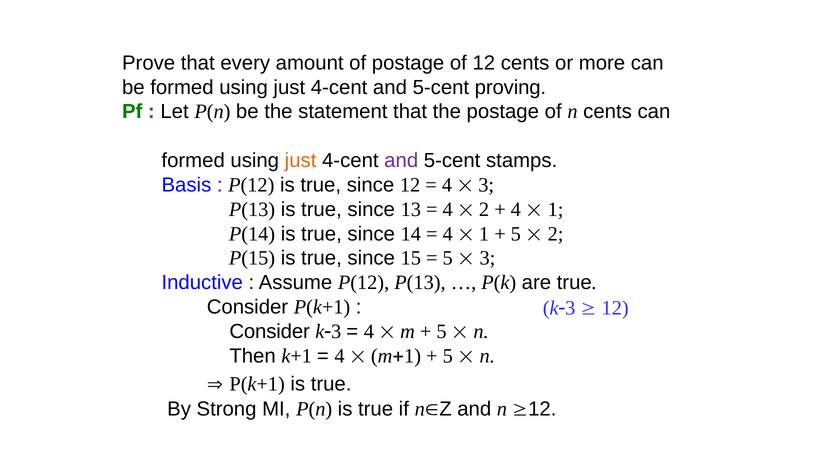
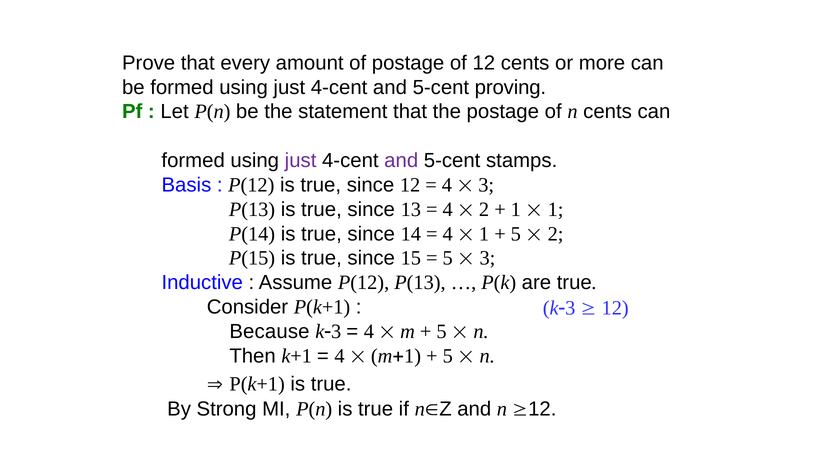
just at (301, 161) colour: orange -> purple
4 at (516, 209): 4 -> 1
Consider at (270, 331): Consider -> Because
